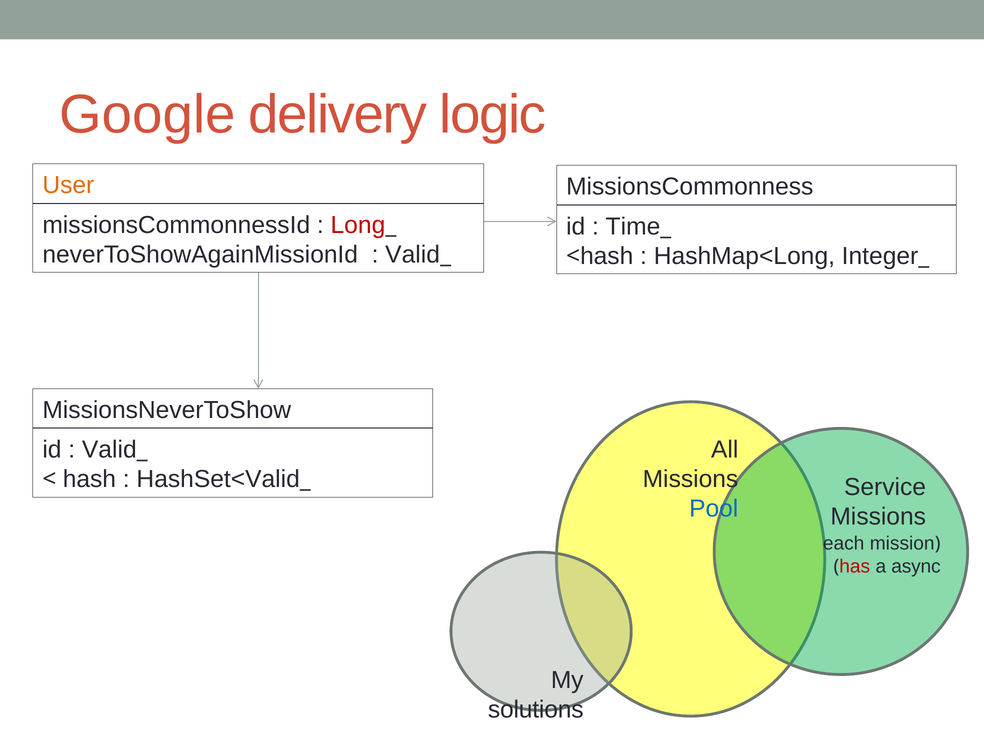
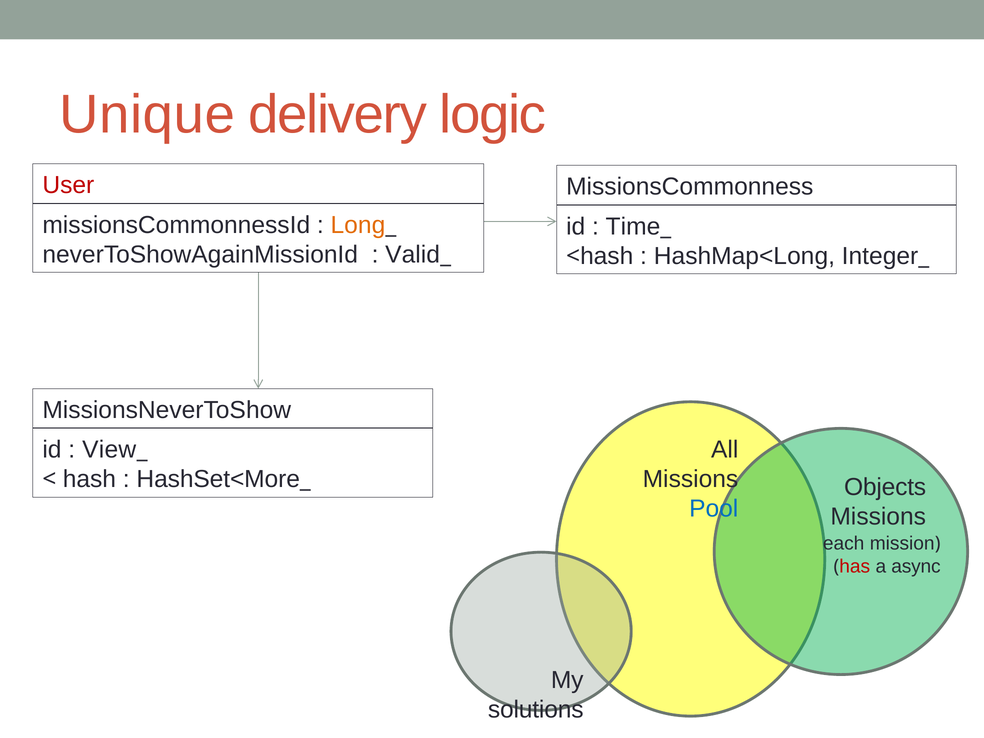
Google: Google -> Unique
User colour: orange -> red
Long colour: red -> orange
Valid at (109, 450): Valid -> View
HashSet<Valid: HashSet<Valid -> HashSet<More
Service: Service -> Objects
